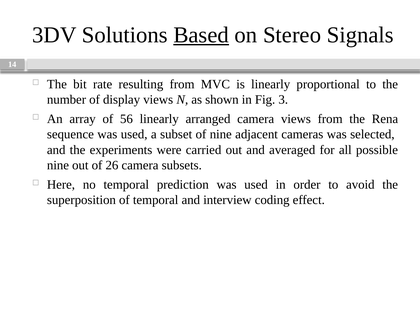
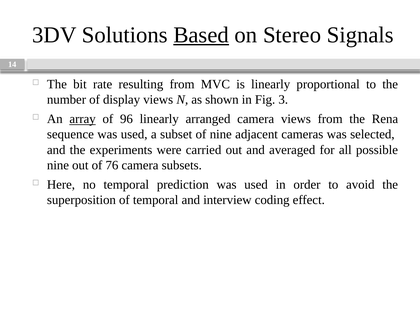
array underline: none -> present
56: 56 -> 96
26: 26 -> 76
